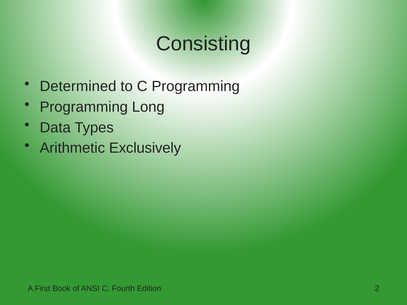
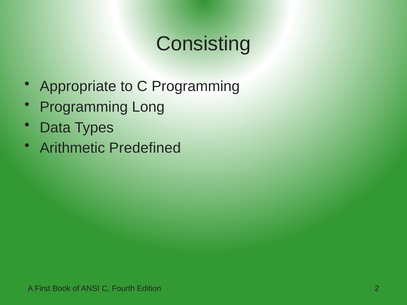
Determined: Determined -> Appropriate
Exclusively: Exclusively -> Predefined
